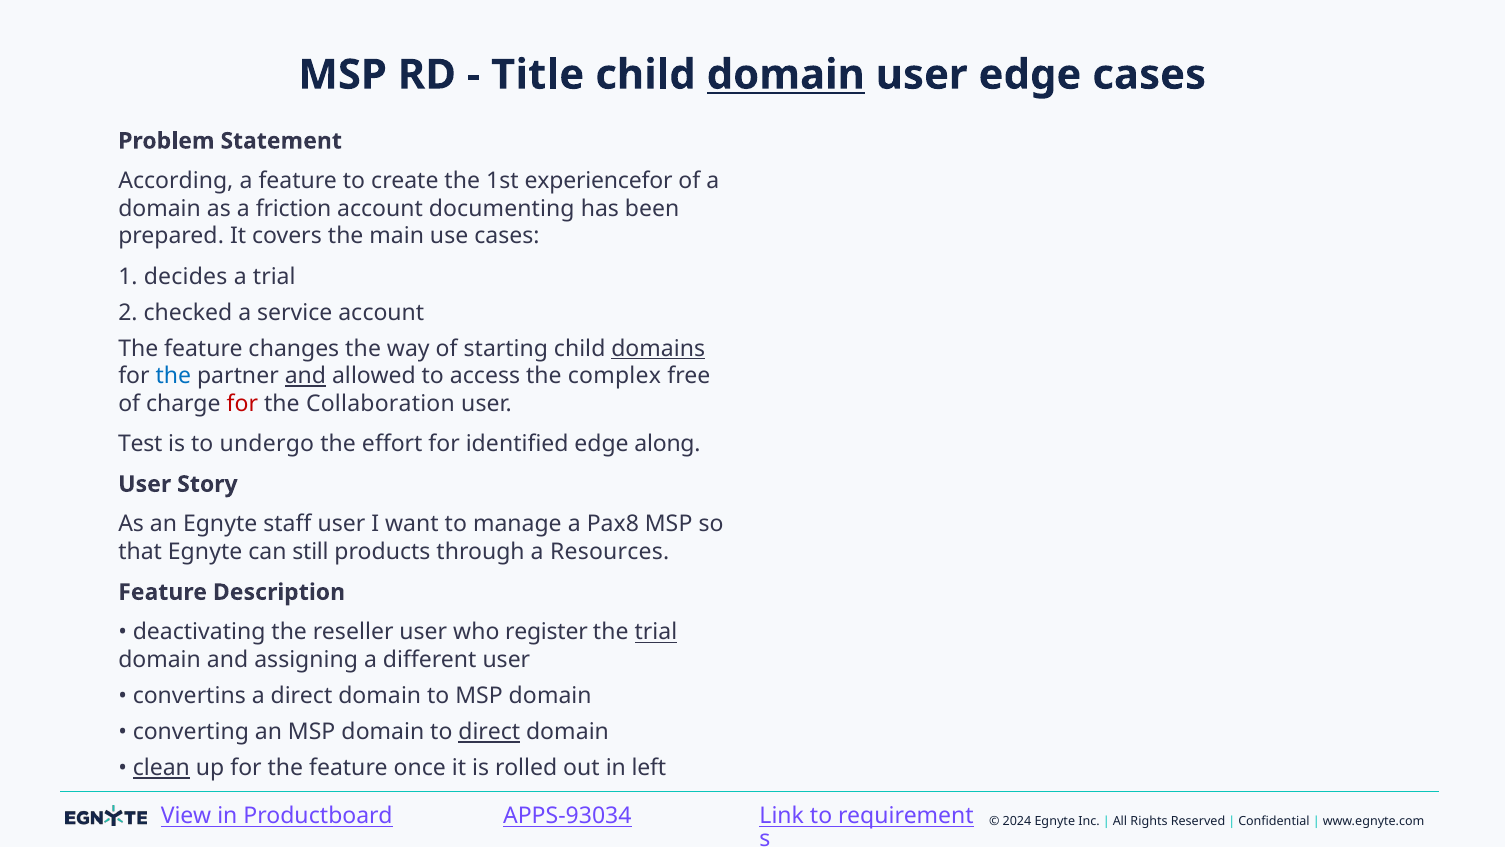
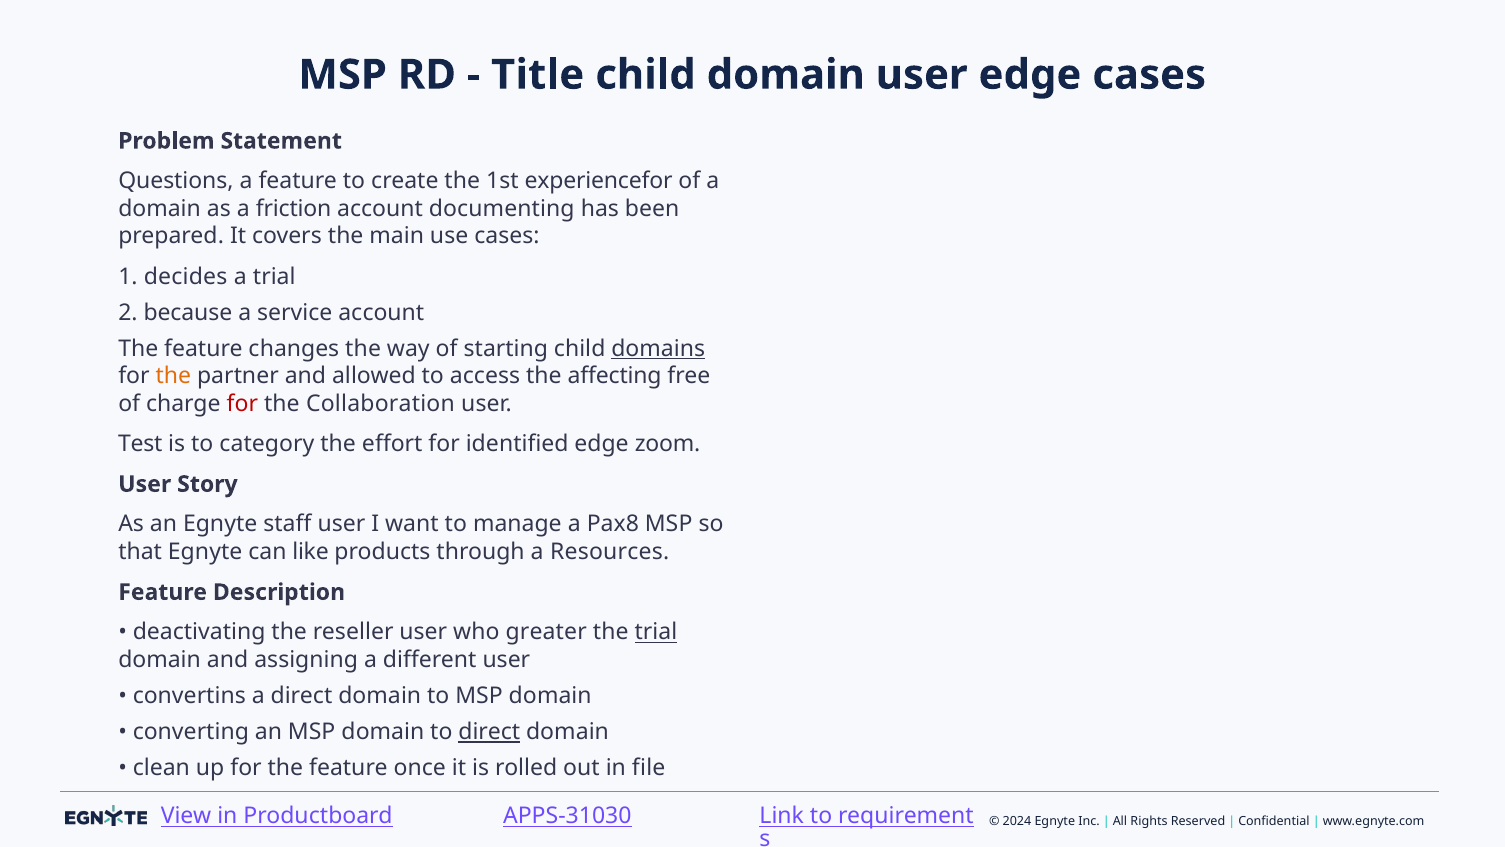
domain at (786, 75) underline: present -> none
According: According -> Questions
checked: checked -> because
the at (173, 376) colour: blue -> orange
and at (305, 376) underline: present -> none
complex: complex -> affecting
undergo: undergo -> category
along: along -> zoom
still: still -> like
register: register -> greater
clean underline: present -> none
left: left -> file
APPS-93034: APPS-93034 -> APPS-31030
